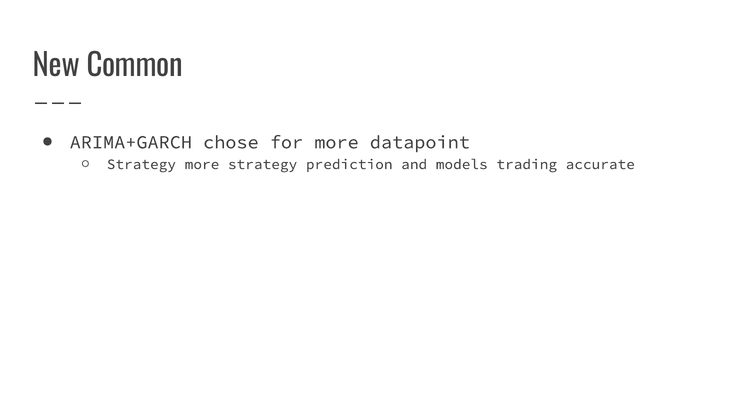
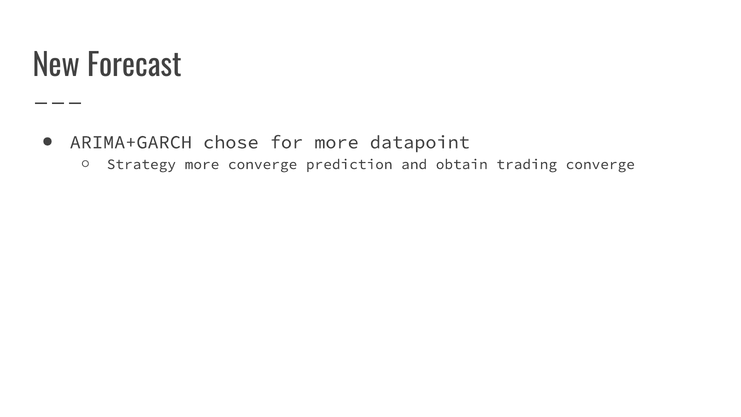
Common: Common -> Forecast
more strategy: strategy -> converge
models: models -> obtain
trading accurate: accurate -> converge
